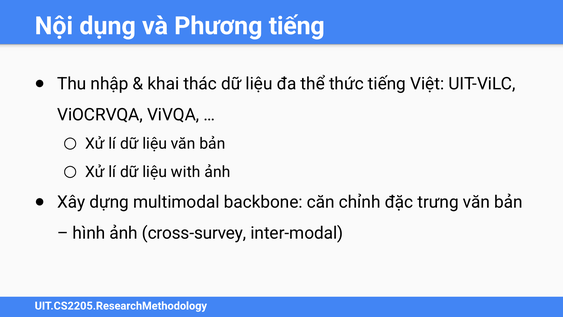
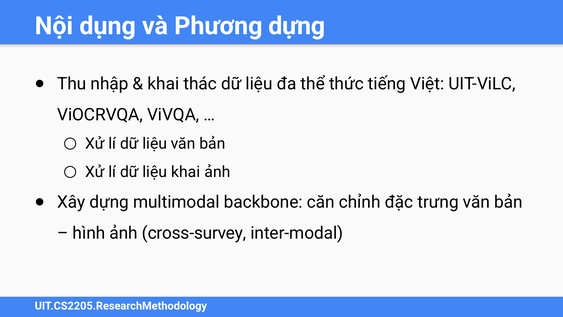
Phương tiếng: tiếng -> dựng
liệu with: with -> khai
